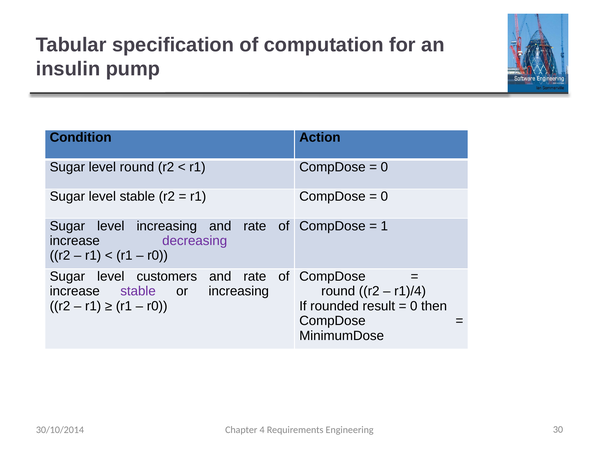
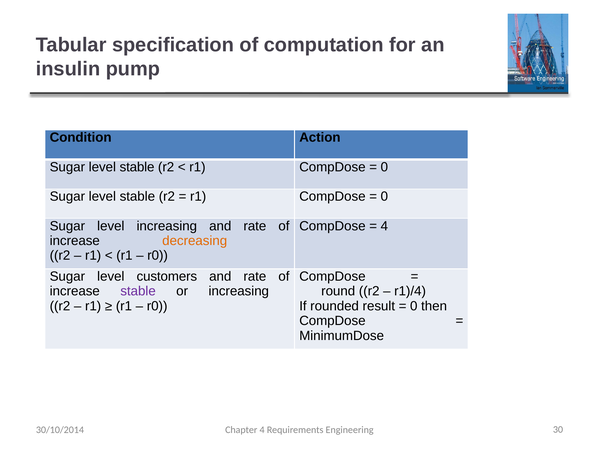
round at (137, 167): round -> stable
1 at (384, 226): 1 -> 4
decreasing colour: purple -> orange
